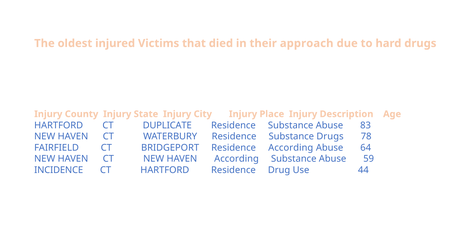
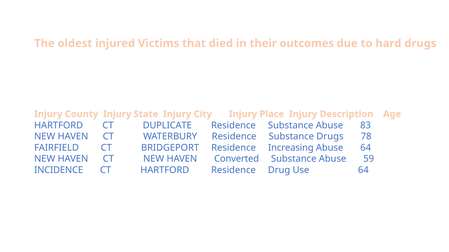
approach: approach -> outcomes
Residence According: According -> Increasing
HAVEN According: According -> Converted
Use 44: 44 -> 64
